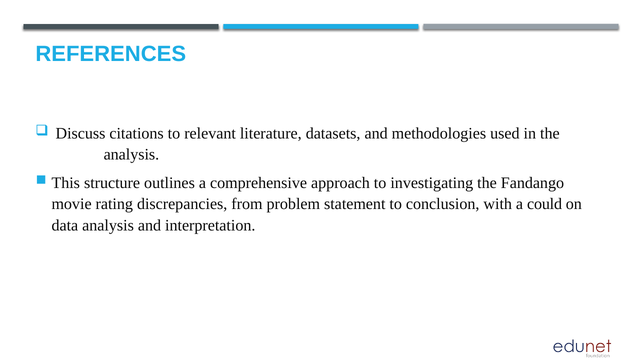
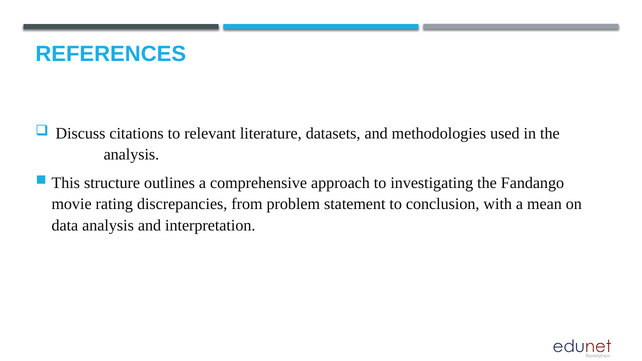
could: could -> mean
